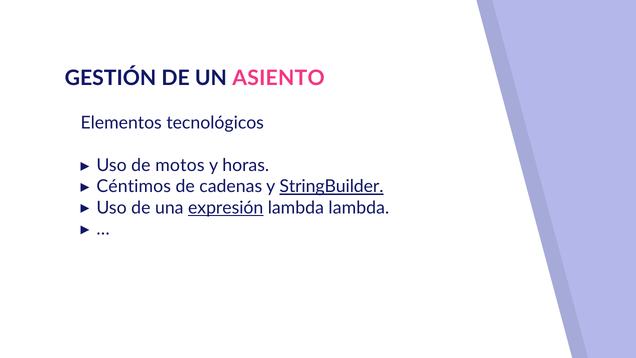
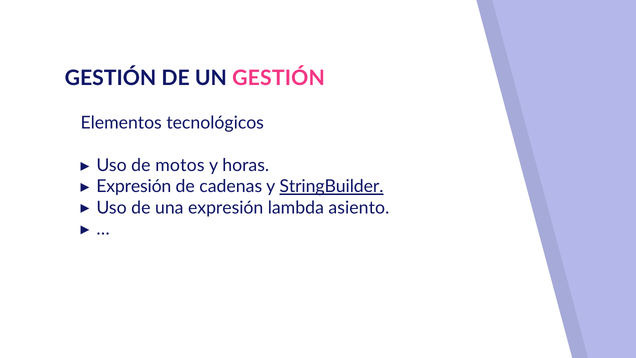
UN ASIENTO: ASIENTO -> GESTIÓN
Céntimos at (134, 186): Céntimos -> Expresión
expresión at (226, 208) underline: present -> none
lambda lambda: lambda -> asiento
